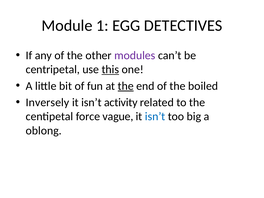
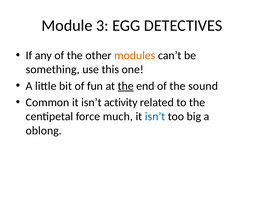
1: 1 -> 3
modules colour: purple -> orange
centripetal: centripetal -> something
this underline: present -> none
boiled: boiled -> sound
Inversely: Inversely -> Common
vague: vague -> much
